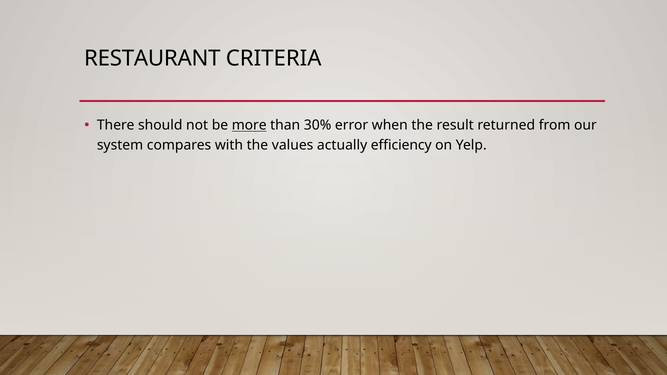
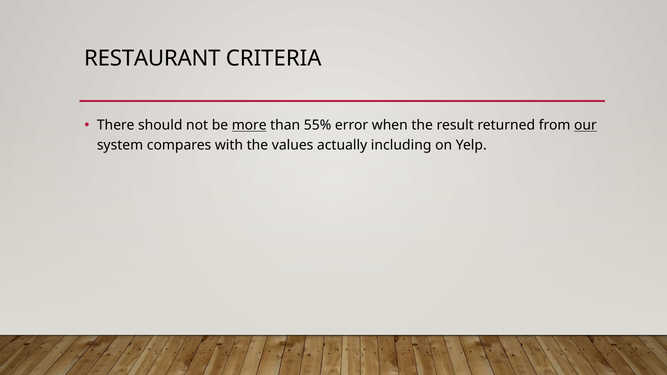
30%: 30% -> 55%
our underline: none -> present
efficiency: efficiency -> including
